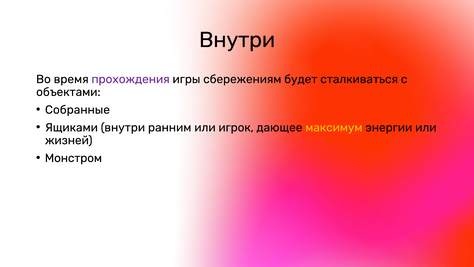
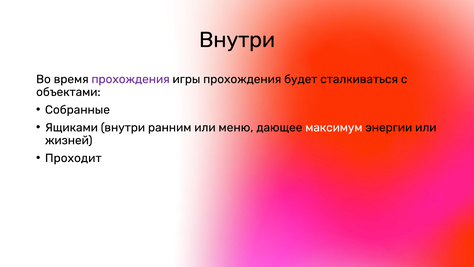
игры сбережениям: сбережениям -> прохождения
игрок: игрок -> меню
максимум colour: yellow -> white
Монстром: Монстром -> Проходит
